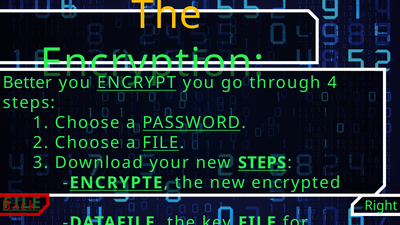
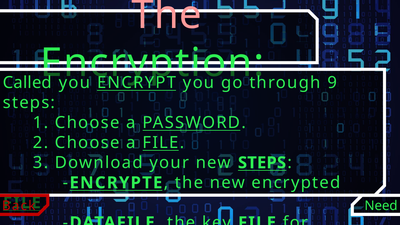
The at (167, 15) colour: yellow -> pink
Better: Better -> Called
4: 4 -> 9
Right: Right -> Need
